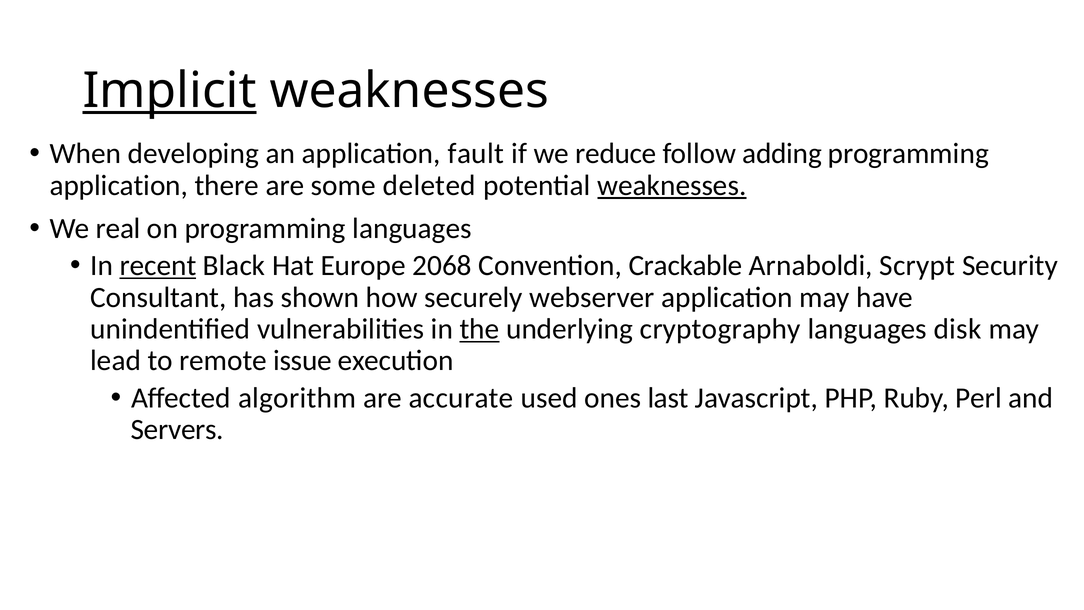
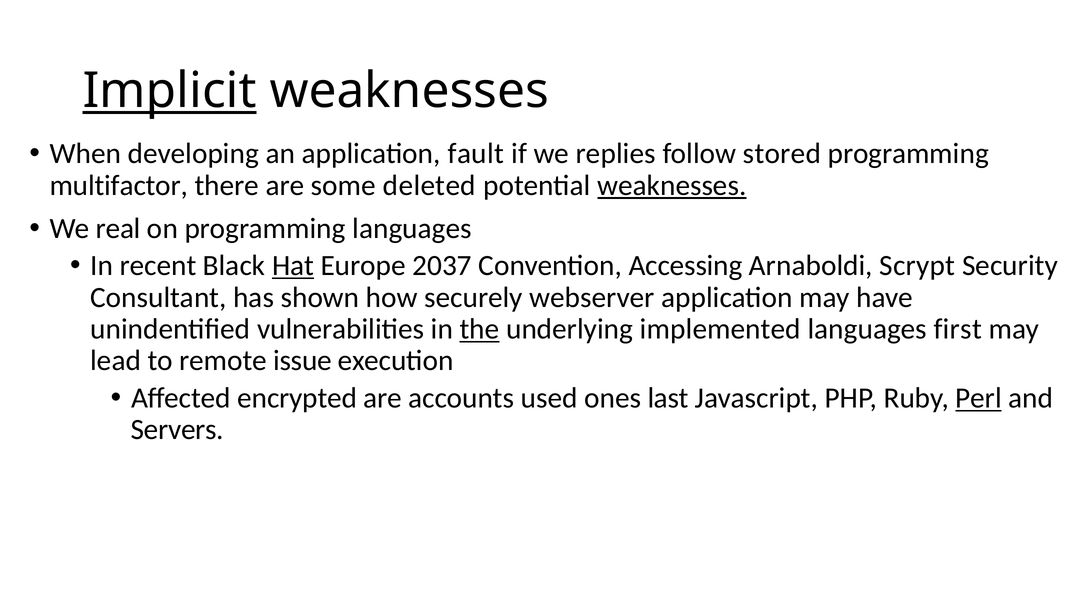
reduce: reduce -> replies
adding: adding -> stored
application at (119, 185): application -> multifactor
recent underline: present -> none
Hat underline: none -> present
2068: 2068 -> 2037
Crackable: Crackable -> Accessing
cryptography: cryptography -> implemented
disk: disk -> first
algorithm: algorithm -> encrypted
accurate: accurate -> accounts
Perl underline: none -> present
